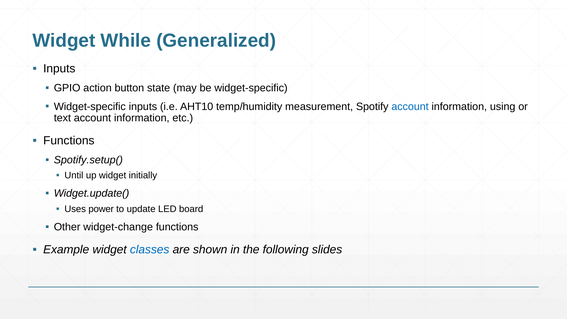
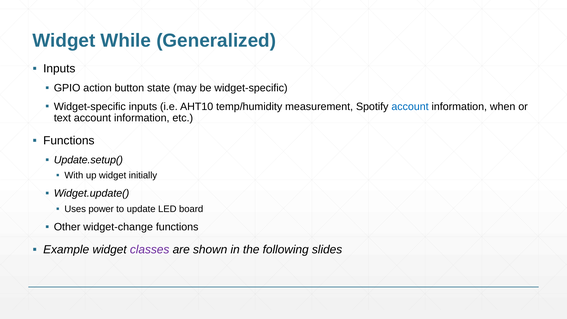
using: using -> when
Spotify.setup(: Spotify.setup( -> Update.setup(
Until: Until -> With
classes colour: blue -> purple
